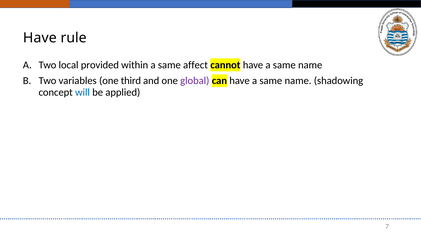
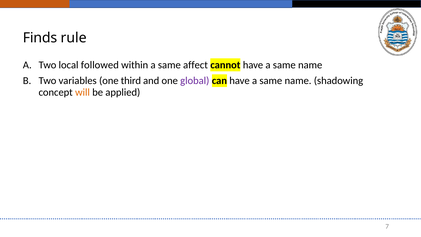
Have at (40, 38): Have -> Finds
provided: provided -> followed
will colour: blue -> orange
